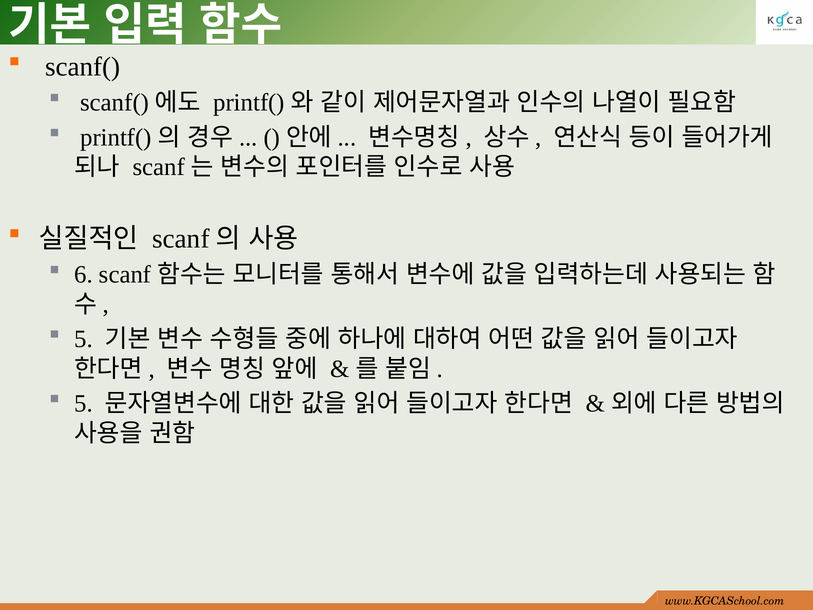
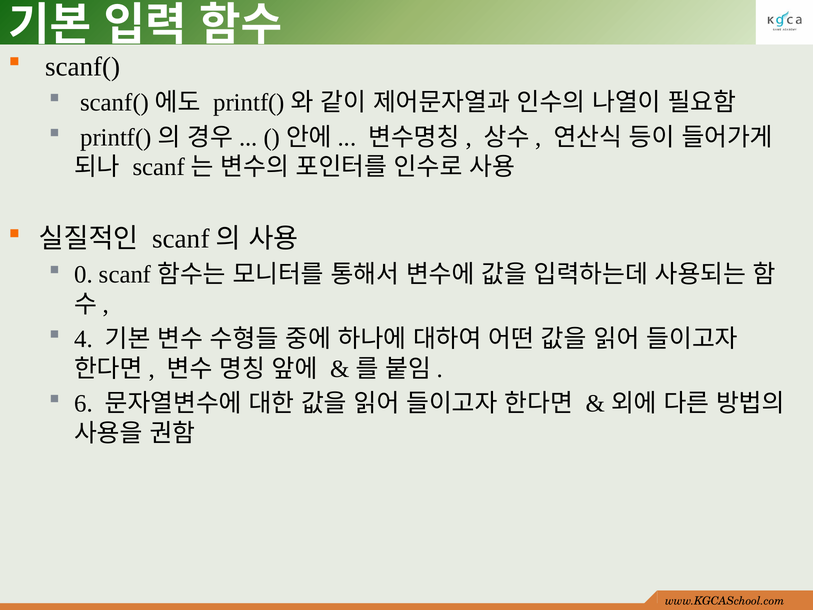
6: 6 -> 0
5 at (83, 339): 5 -> 4
5 at (83, 403): 5 -> 6
